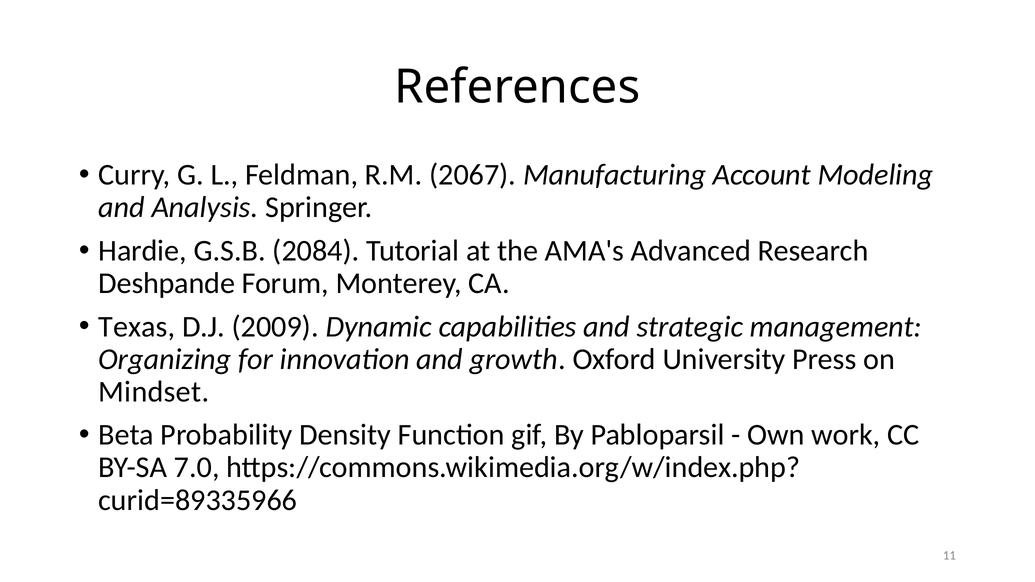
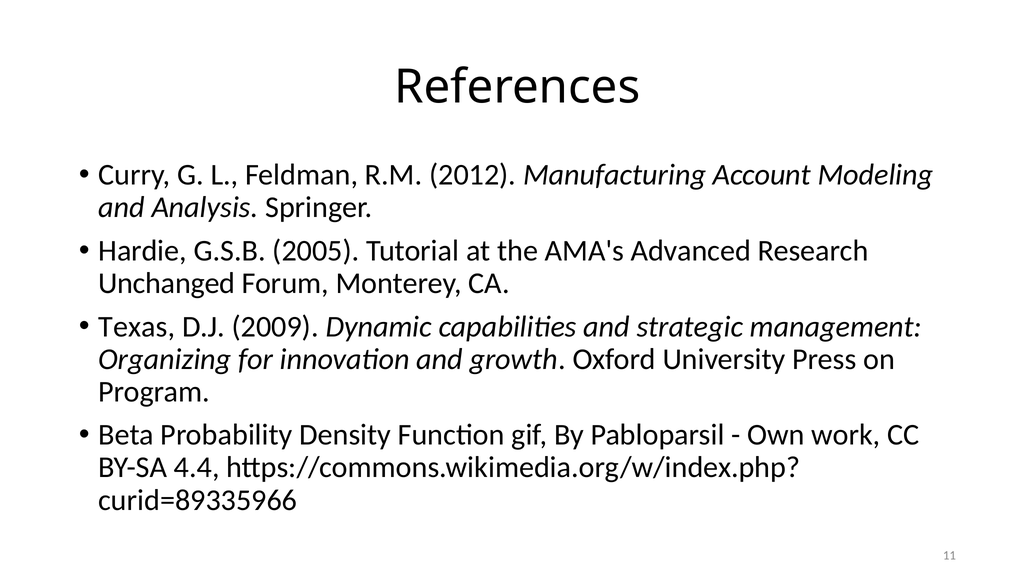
2067: 2067 -> 2012
2084: 2084 -> 2005
Deshpande: Deshpande -> Unchanged
Mindset: Mindset -> Program
7.0: 7.0 -> 4.4
